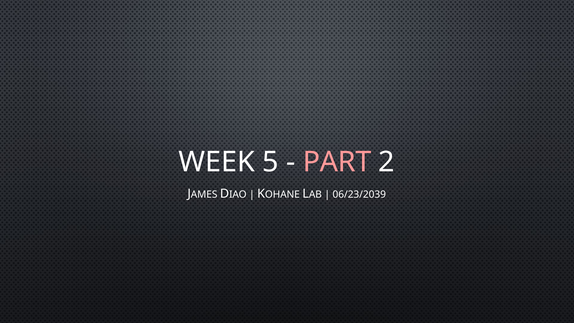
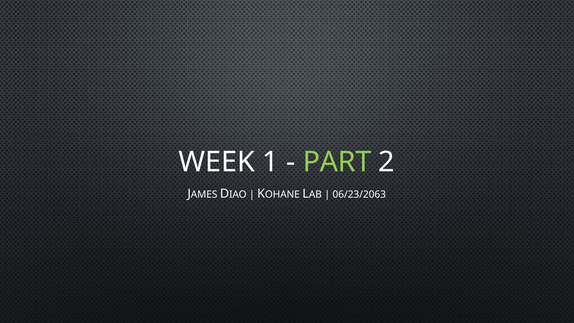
5: 5 -> 1
PART colour: pink -> light green
06/23/2039: 06/23/2039 -> 06/23/2063
